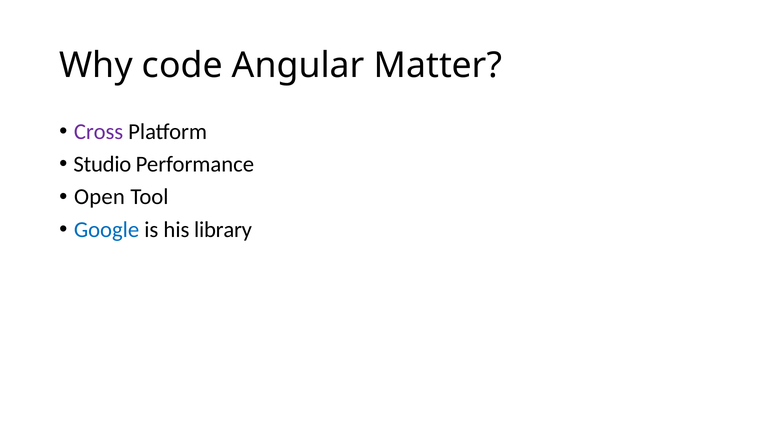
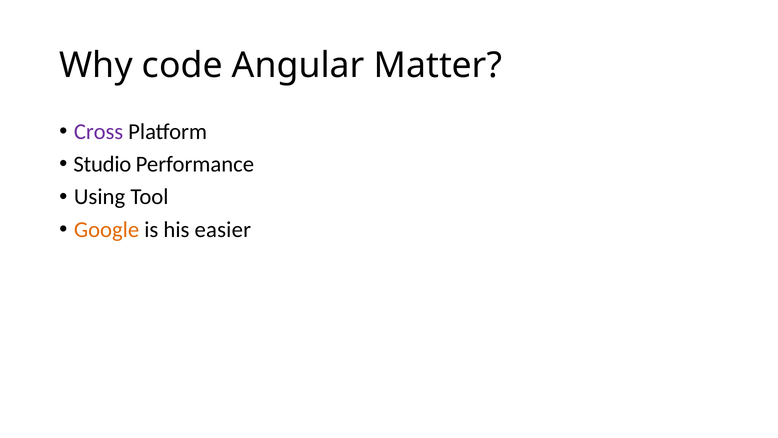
Open: Open -> Using
Google colour: blue -> orange
library: library -> easier
